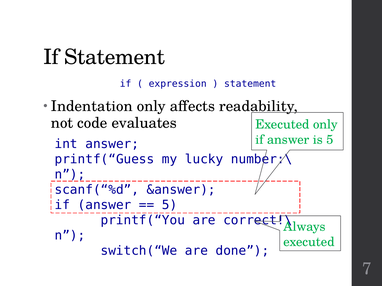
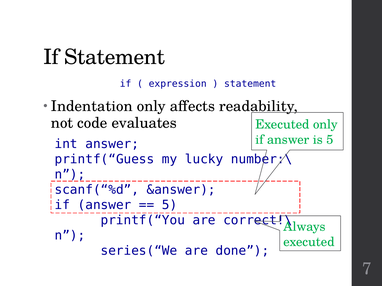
switch(“We: switch(“We -> series(“We
